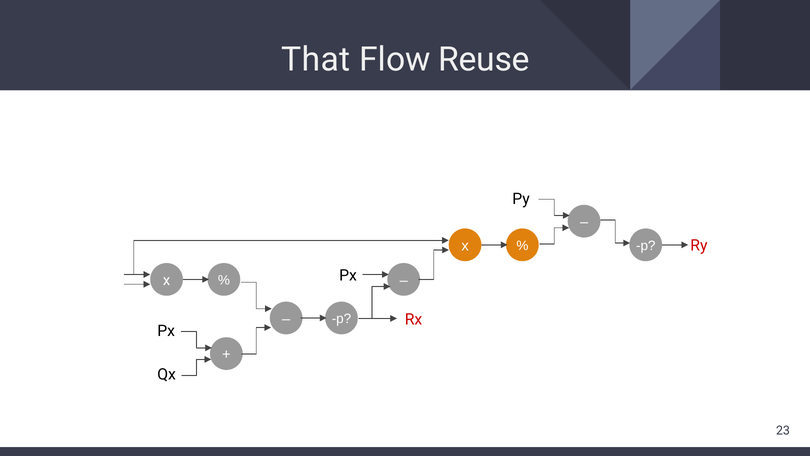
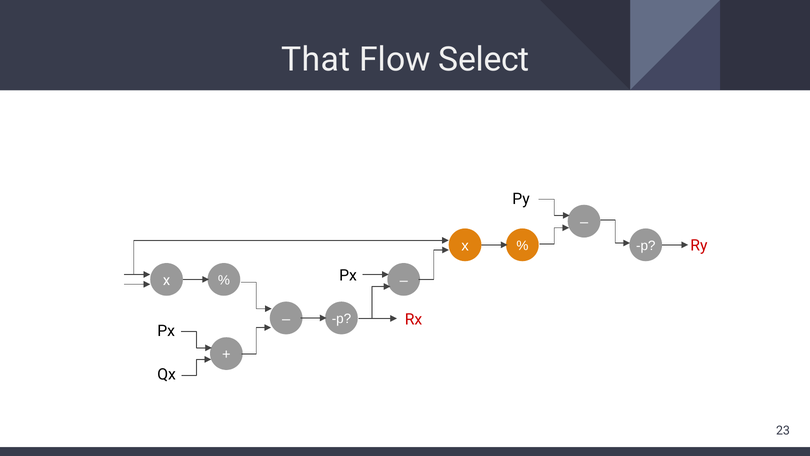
Reuse: Reuse -> Select
